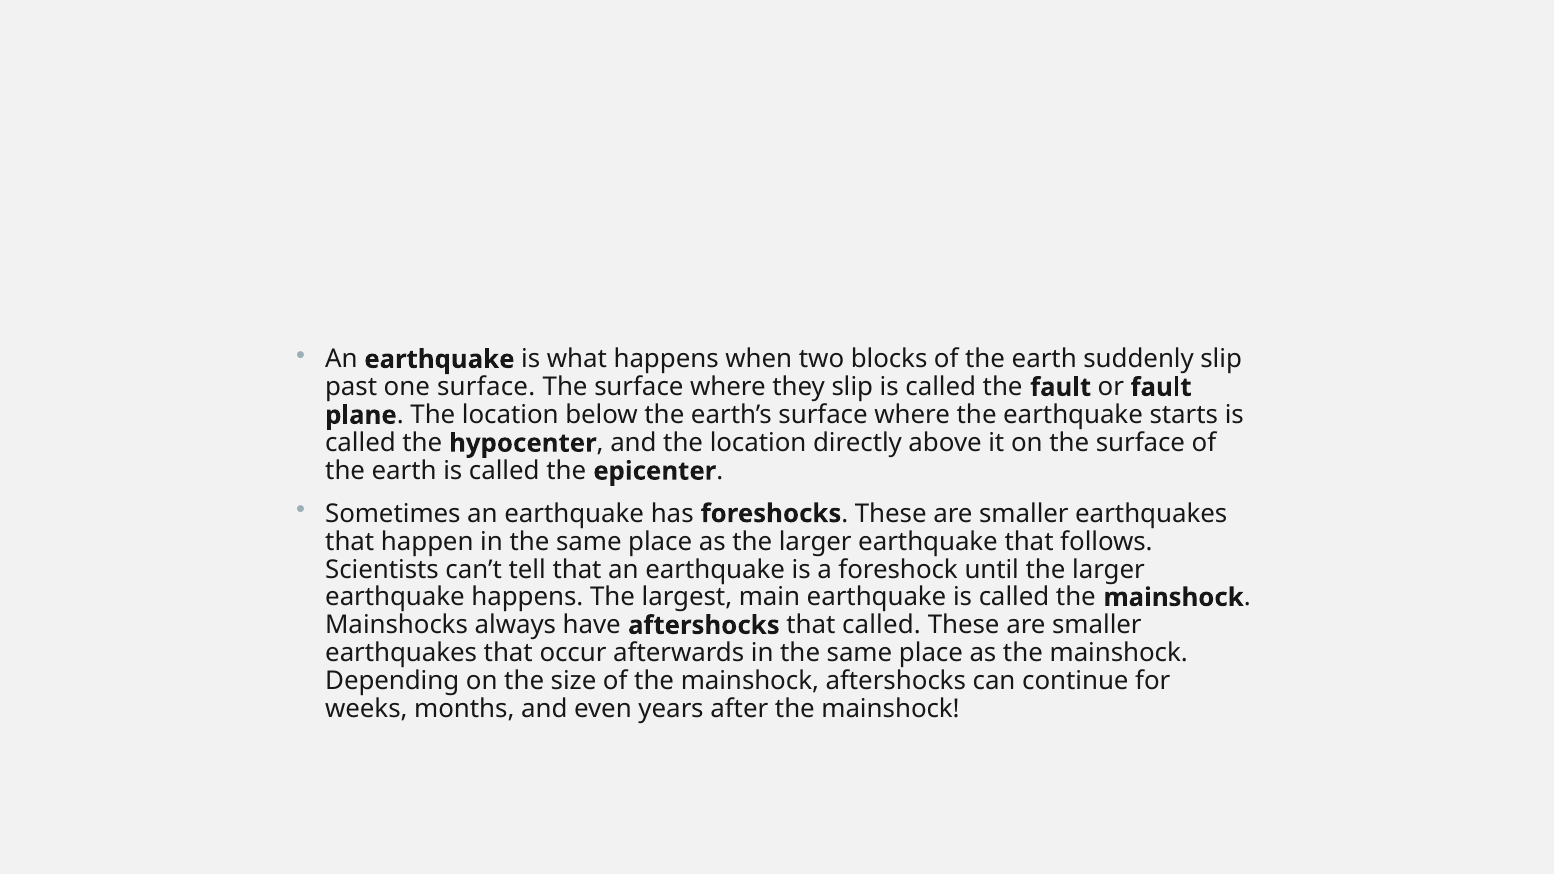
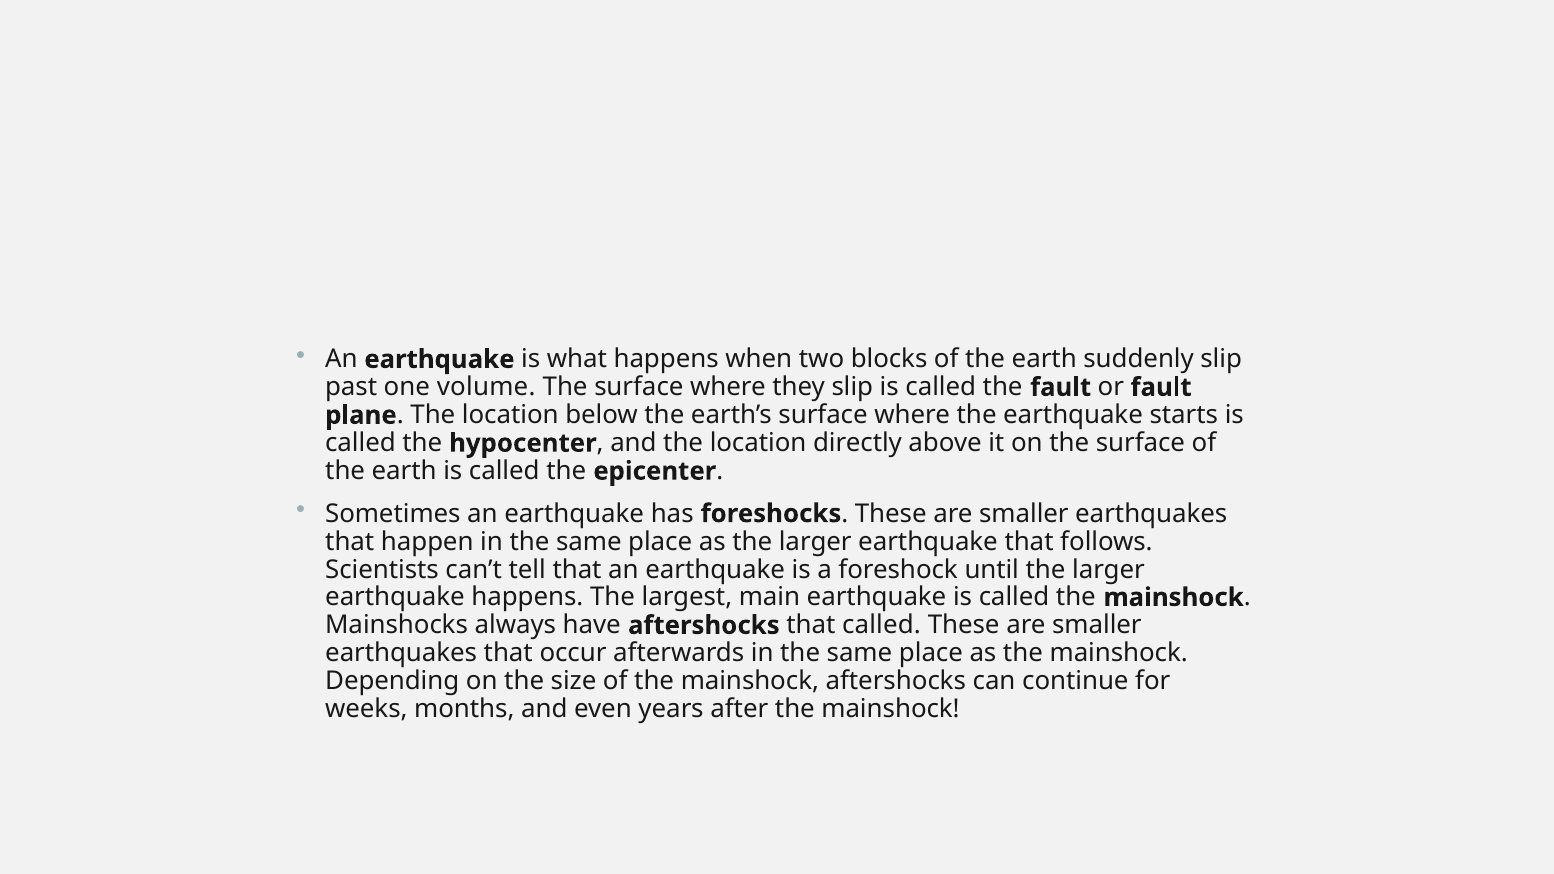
one surface: surface -> volume
